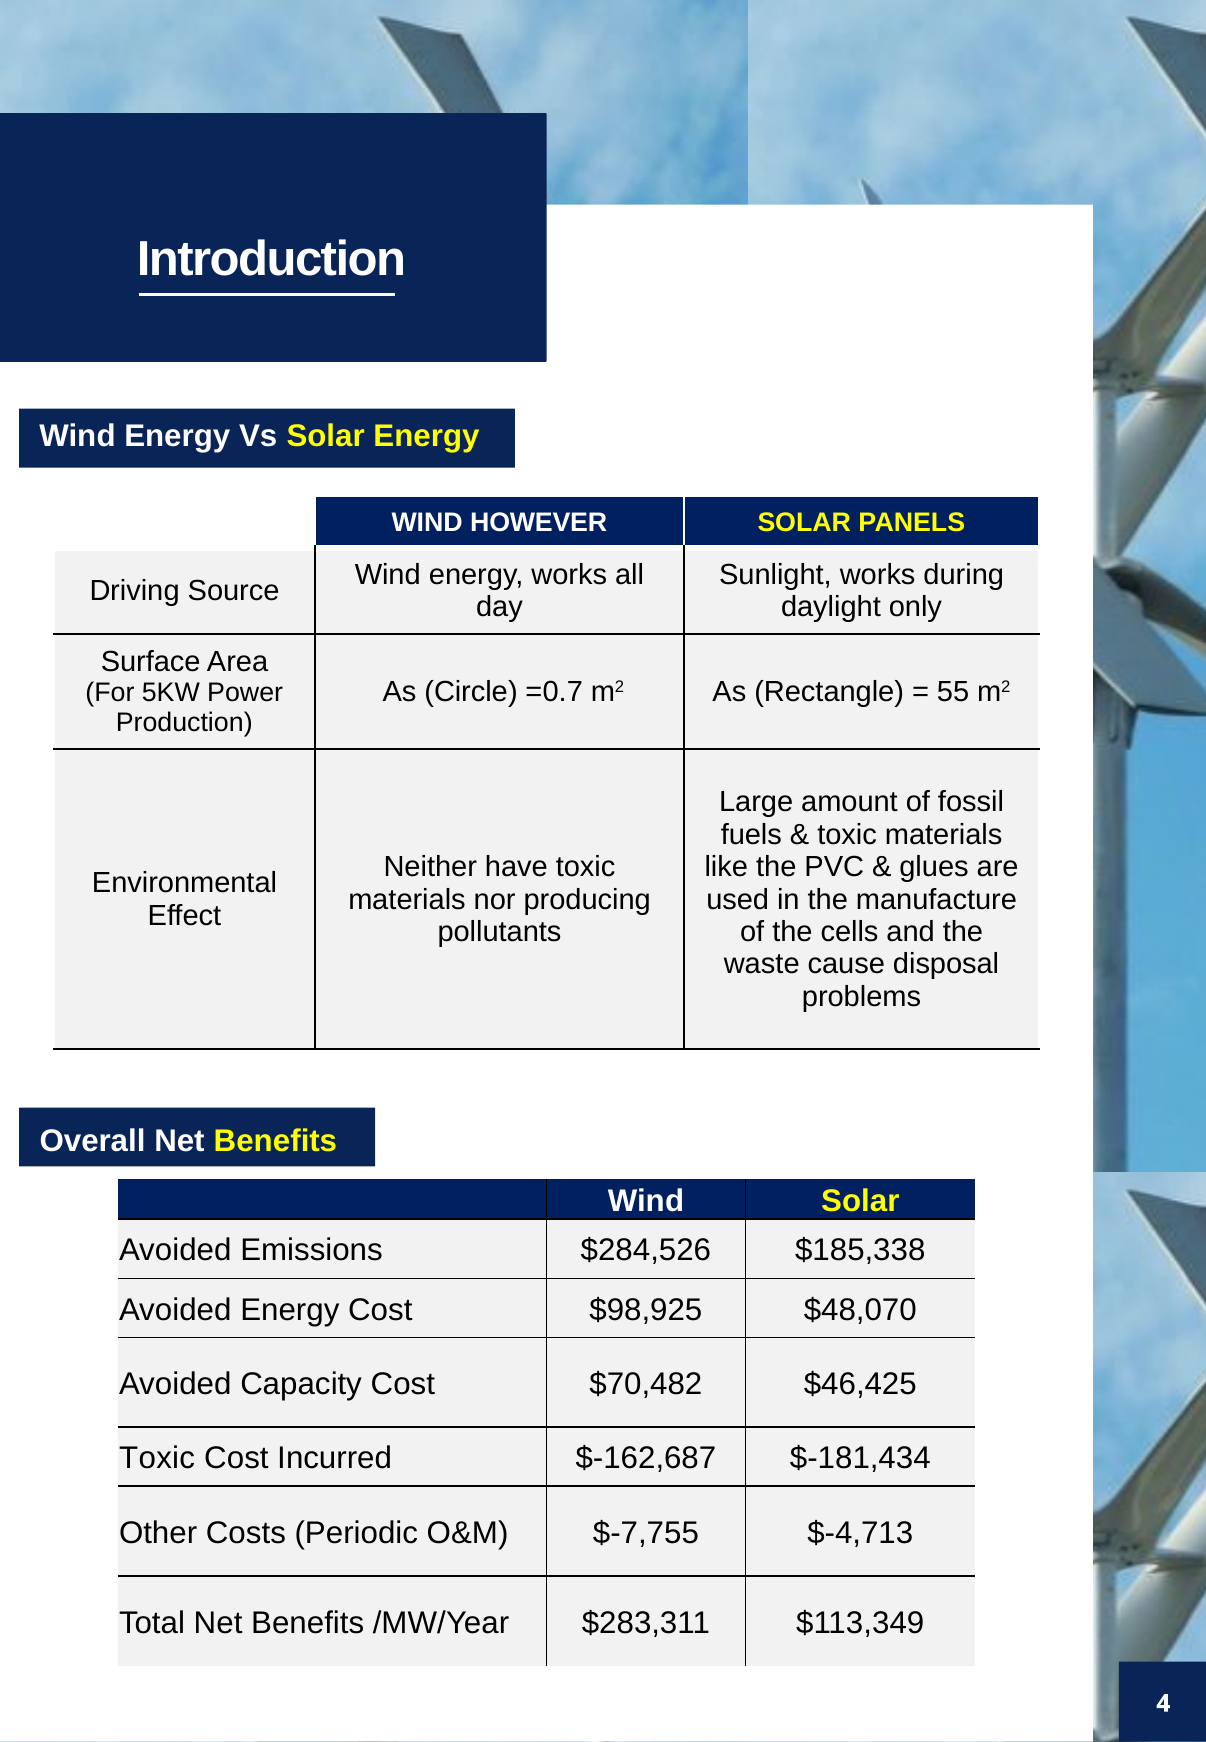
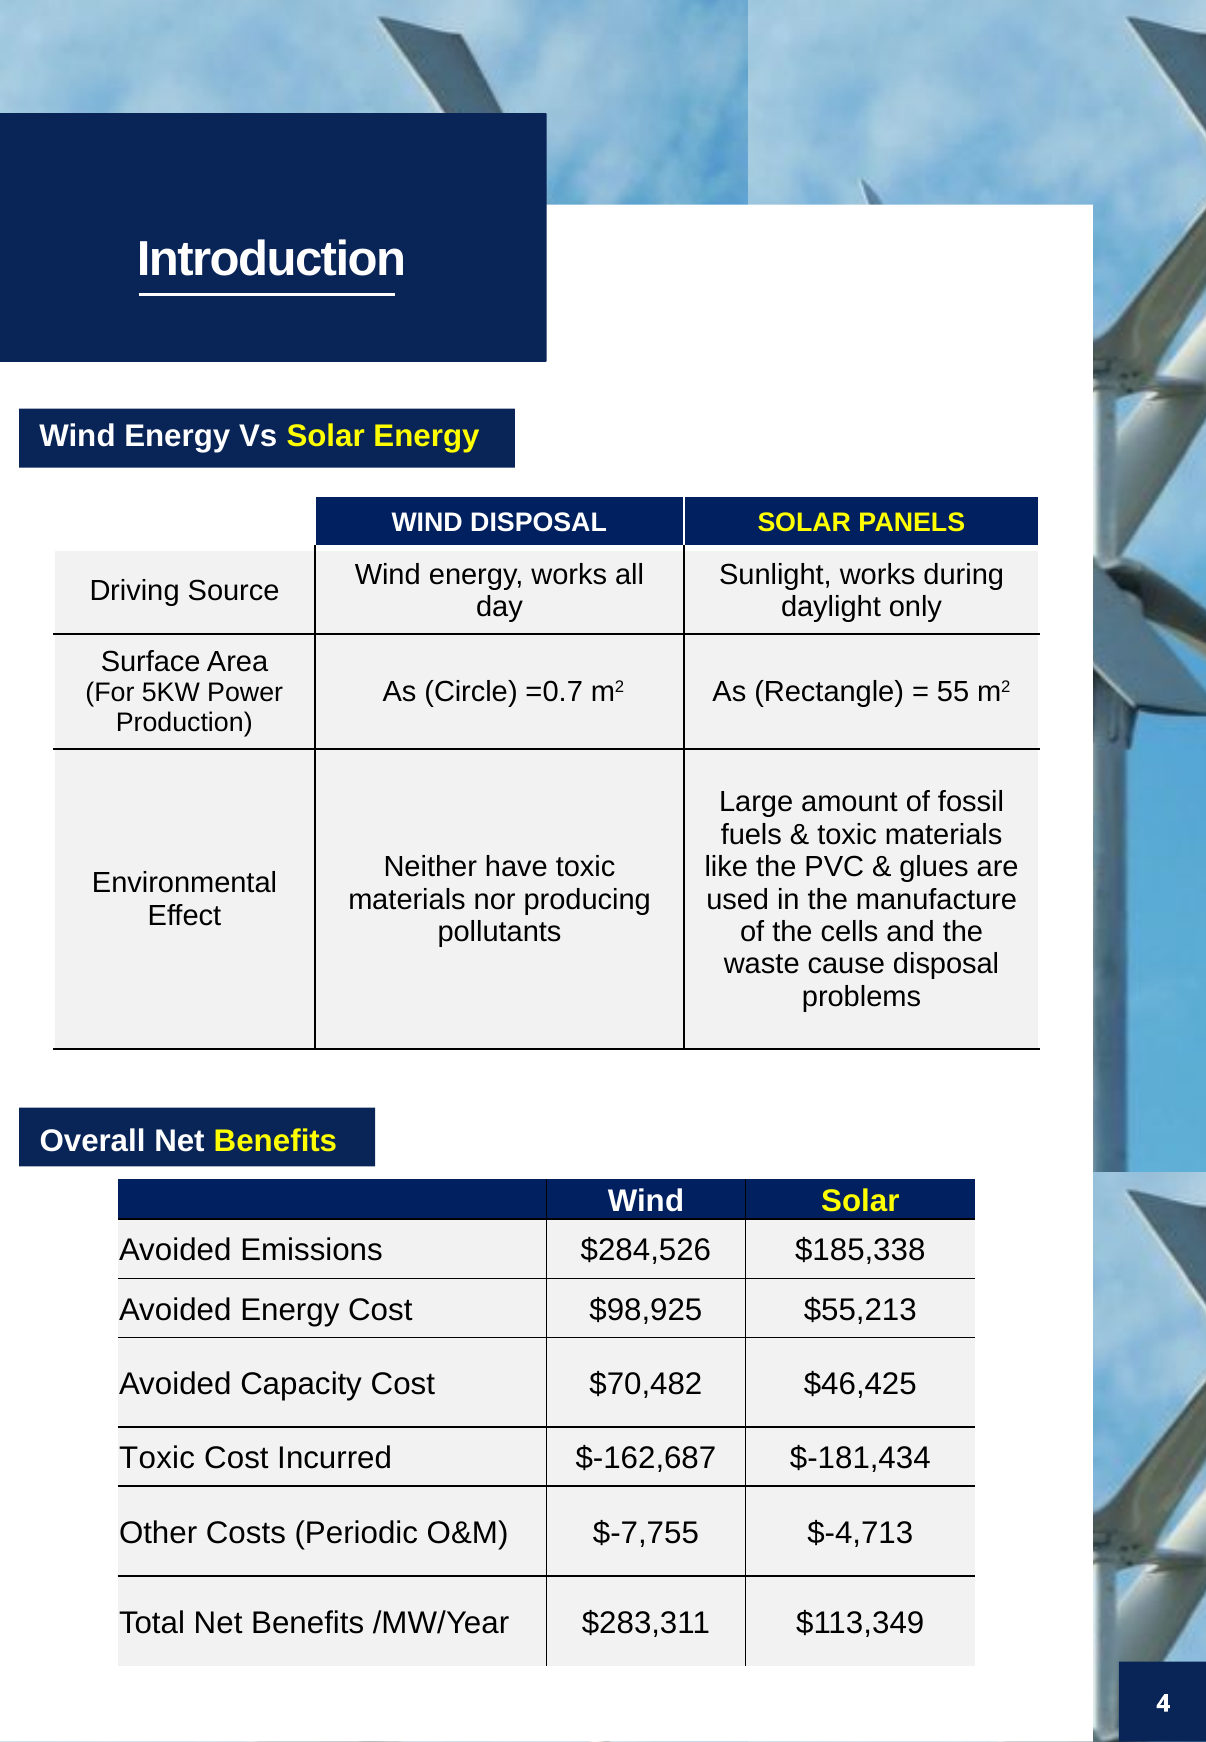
WIND HOWEVER: HOWEVER -> DISPOSAL
$48,070: $48,070 -> $55,213
